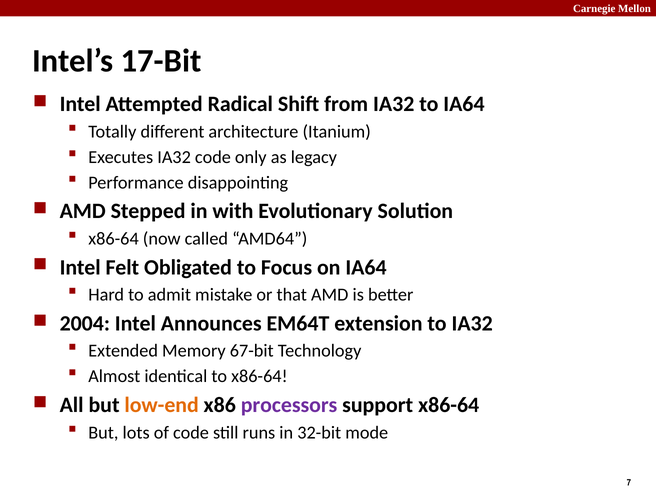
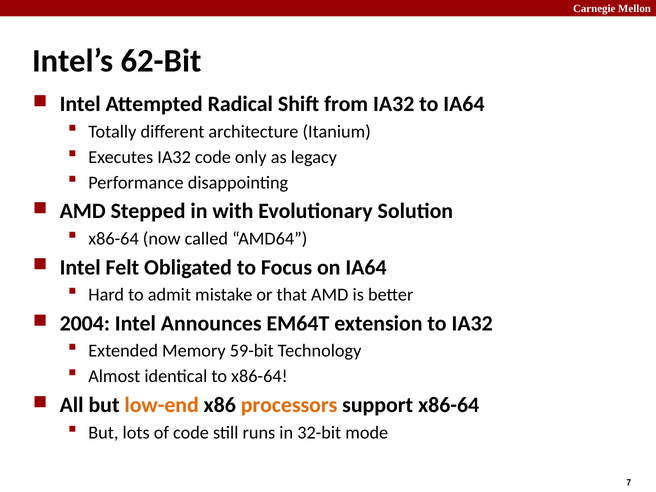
17-Bit: 17-Bit -> 62-Bit
67-bit: 67-bit -> 59-bit
processors colour: purple -> orange
